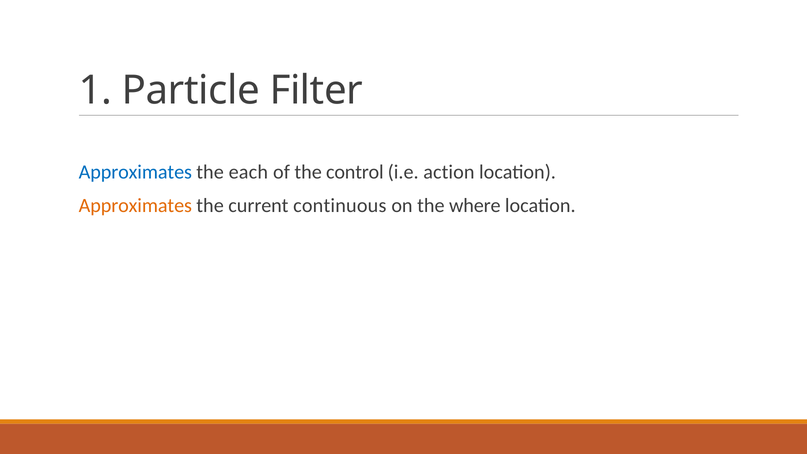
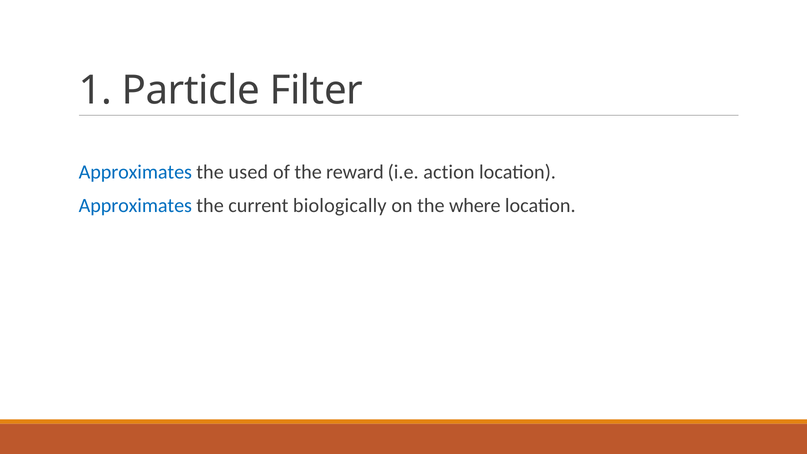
each: each -> used
control: control -> reward
Approximates at (135, 206) colour: orange -> blue
continuous: continuous -> biologically
